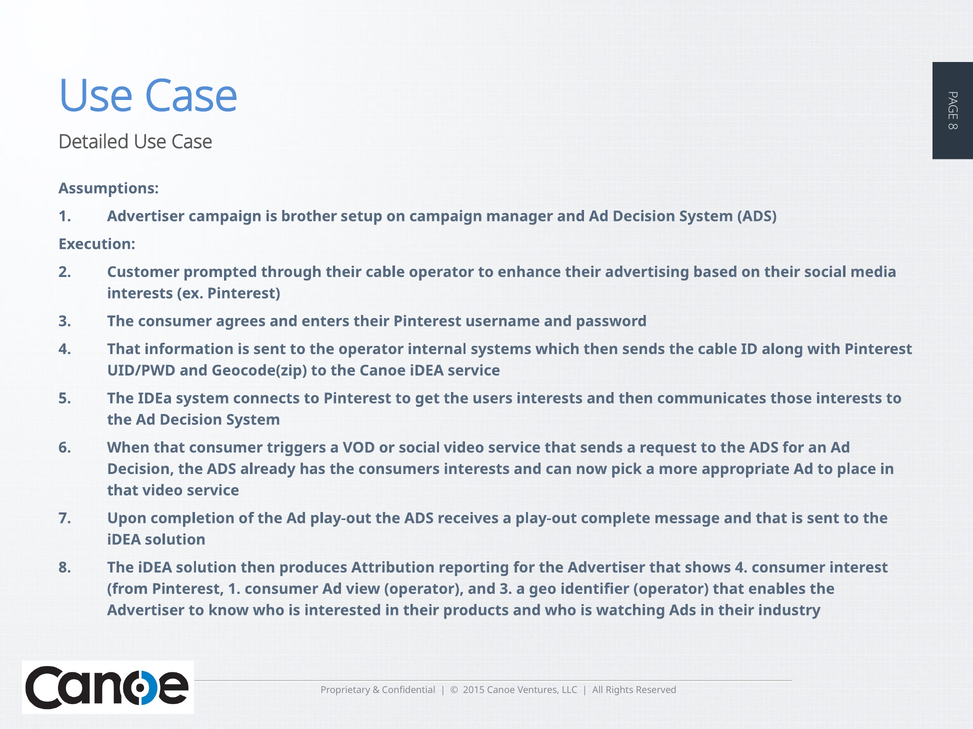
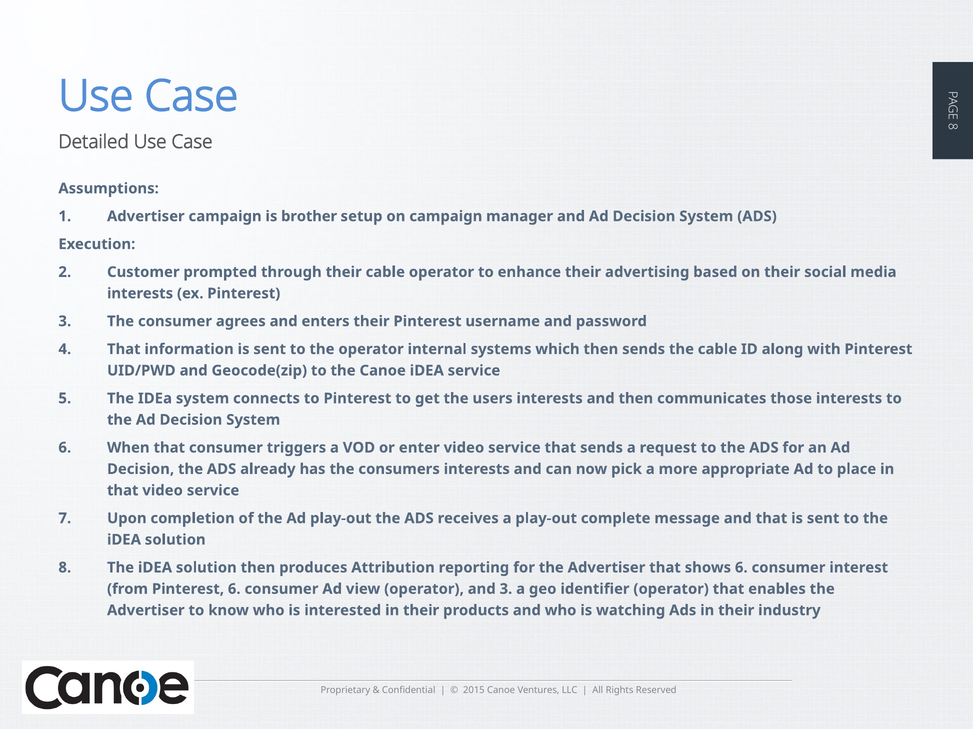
or social: social -> enter
shows 4: 4 -> 6
Pinterest 1: 1 -> 6
